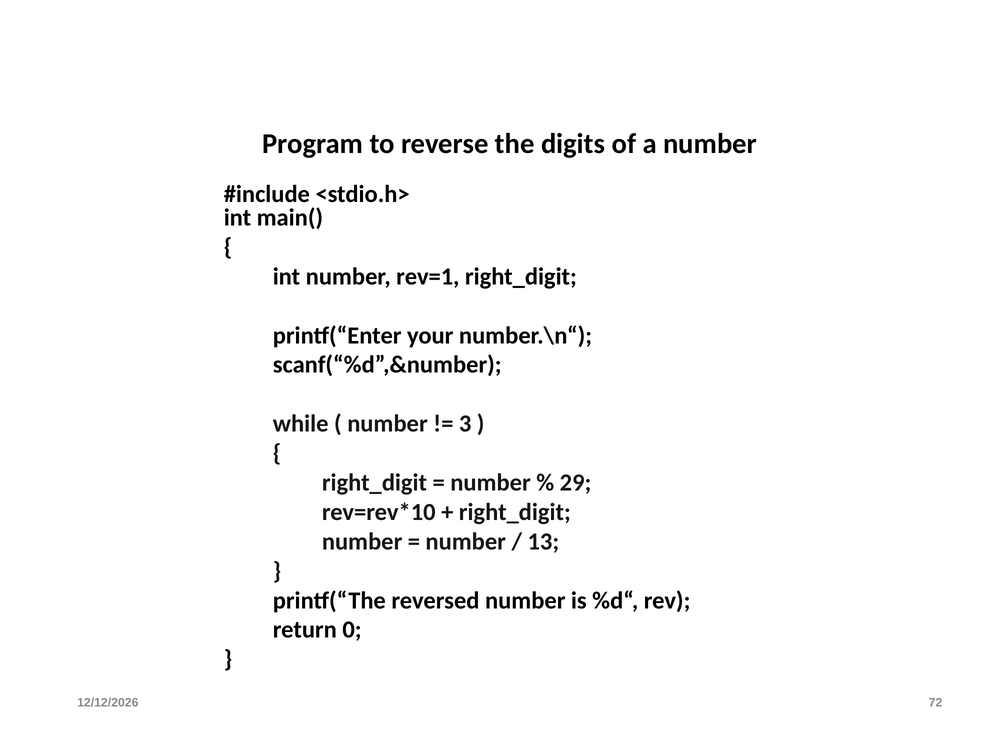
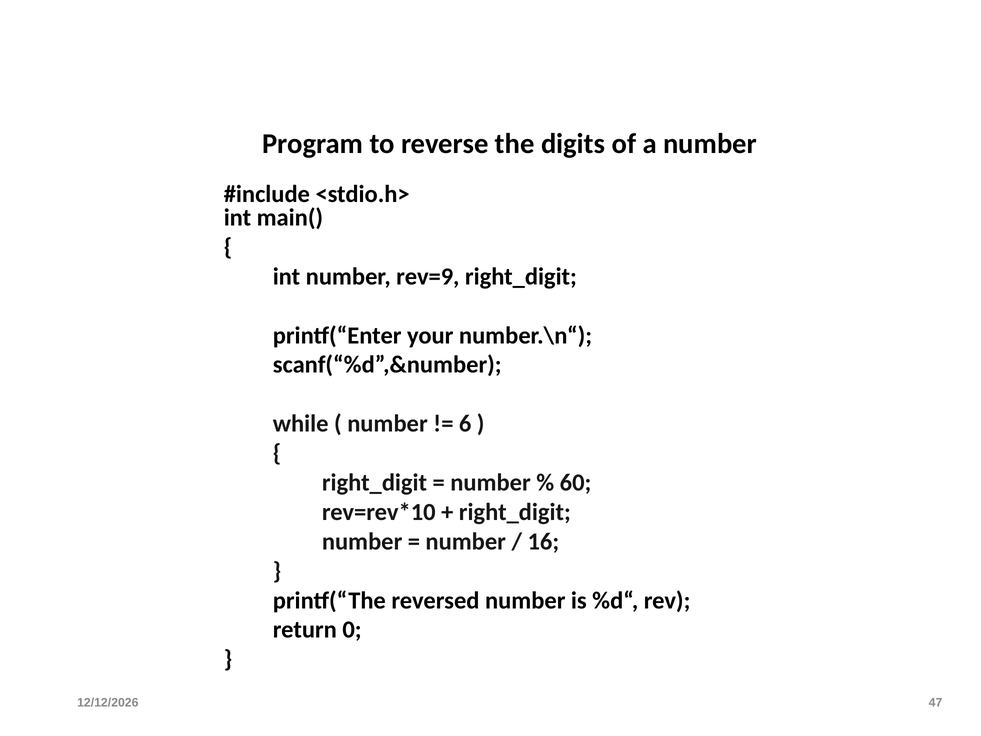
rev=1: rev=1 -> rev=9
3: 3 -> 6
29: 29 -> 60
13: 13 -> 16
72: 72 -> 47
